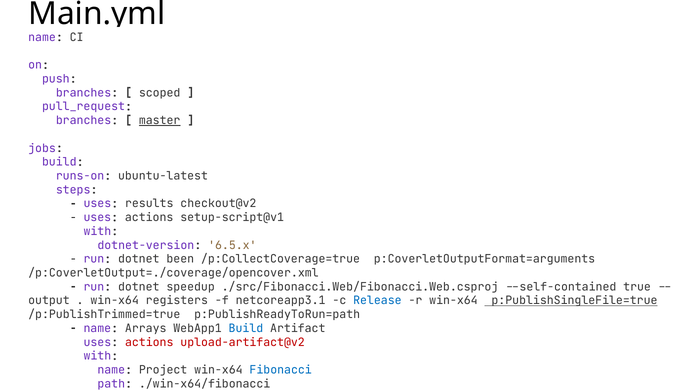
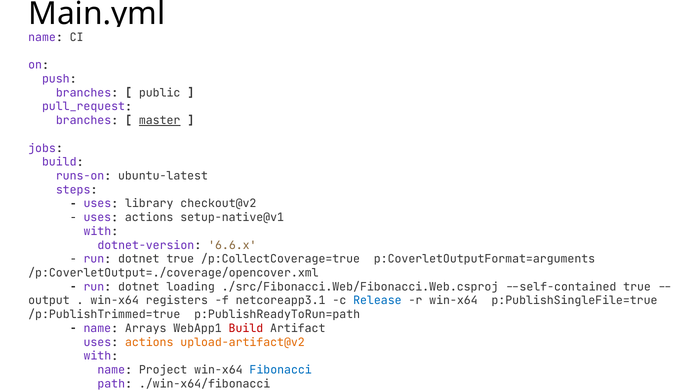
scoped: scoped -> public
results/checkout@v2: results/checkout@v2 -> library/checkout@v2
actions/setup-script@v1: actions/setup-script@v1 -> actions/setup-native@v1
6.5.x: 6.5.x -> 6.6.x
dotnet been: been -> true
speedup: speedup -> loading
/p:PublishSingleFile=true underline: present -> none
Build at (246, 329) colour: blue -> red
actions/upload-artifact@v2 colour: red -> orange
